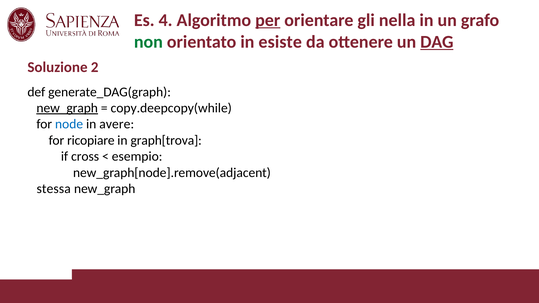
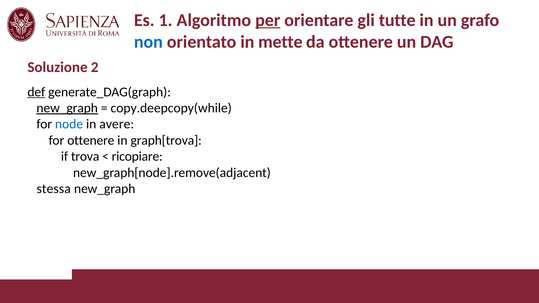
4: 4 -> 1
nella: nella -> tutte
non colour: green -> blue
esiste: esiste -> mette
DAG underline: present -> none
def underline: none -> present
for ricopiare: ricopiare -> ottenere
cross: cross -> trova
esempio: esempio -> ricopiare
